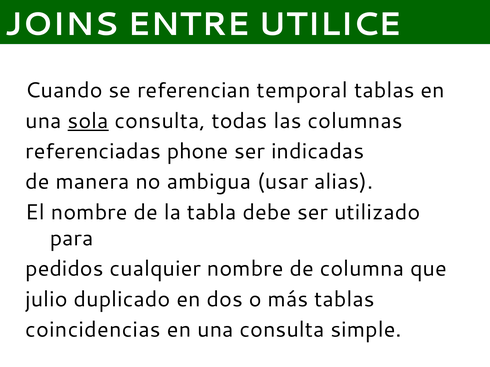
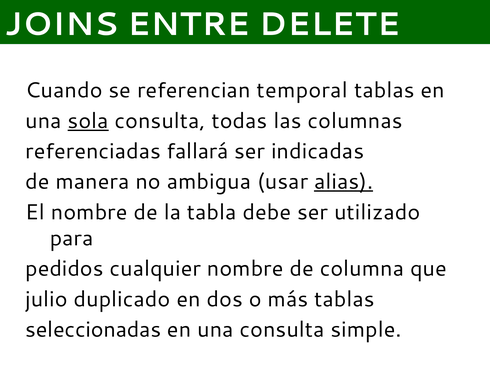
UTILICE: UTILICE -> DELETE
phone: phone -> fallará
alias underline: none -> present
coincidencias: coincidencias -> seleccionadas
